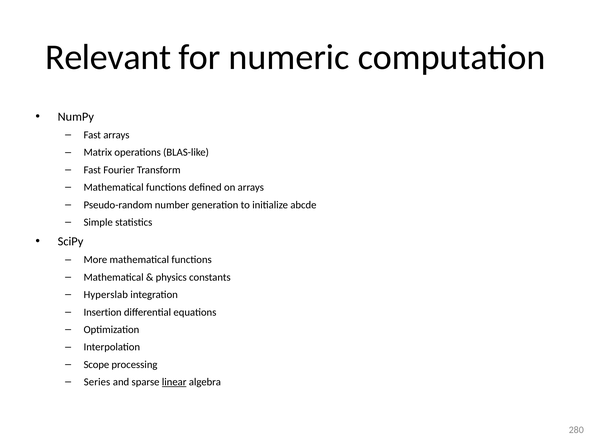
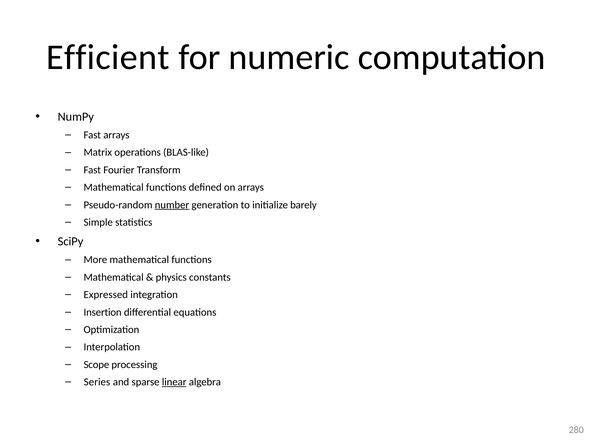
Relevant: Relevant -> Efficient
number underline: none -> present
abcde: abcde -> barely
Hyperslab: Hyperslab -> Expressed
